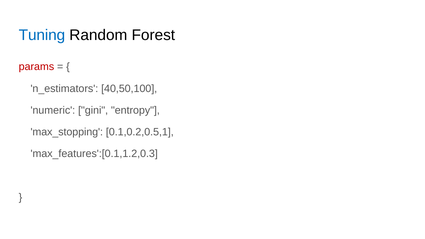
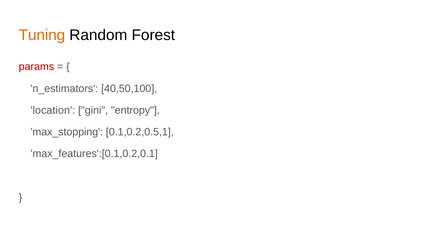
Tuning colour: blue -> orange
numeric: numeric -> location
max_features':[0.1,1.2,0.3: max_features':[0.1,1.2,0.3 -> max_features':[0.1,0.2,0.1
